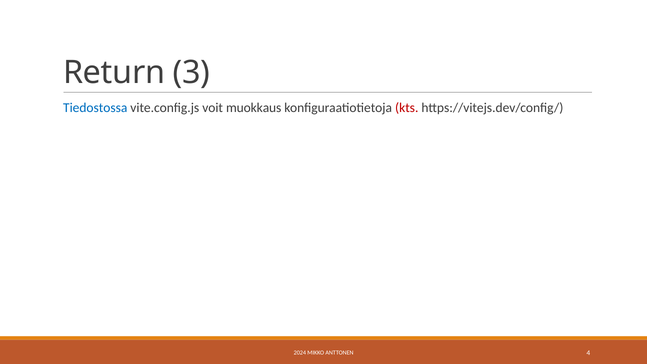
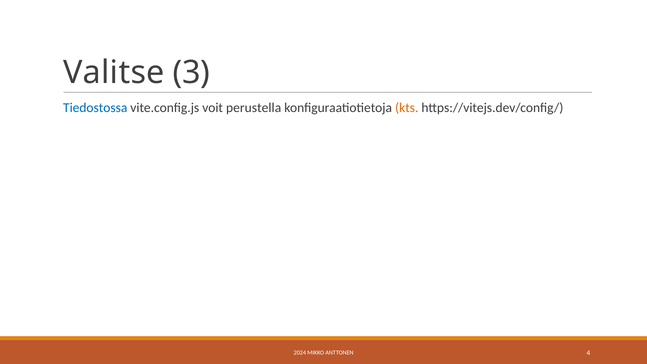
Return: Return -> Valitse
muokkaus: muokkaus -> perustella
kts colour: red -> orange
